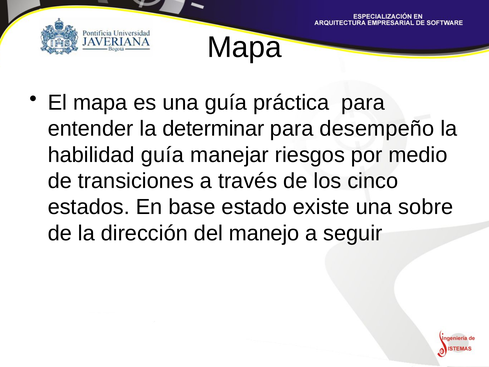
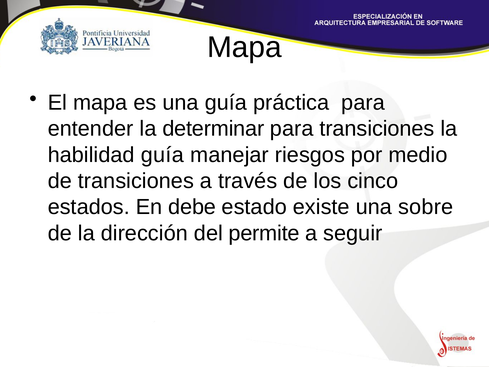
para desempeño: desempeño -> transiciones
base: base -> debe
manejo: manejo -> permite
